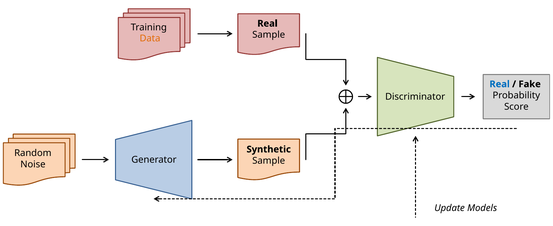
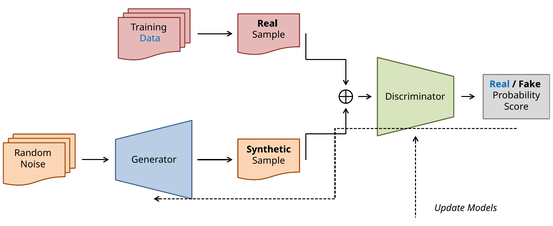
Data colour: orange -> blue
